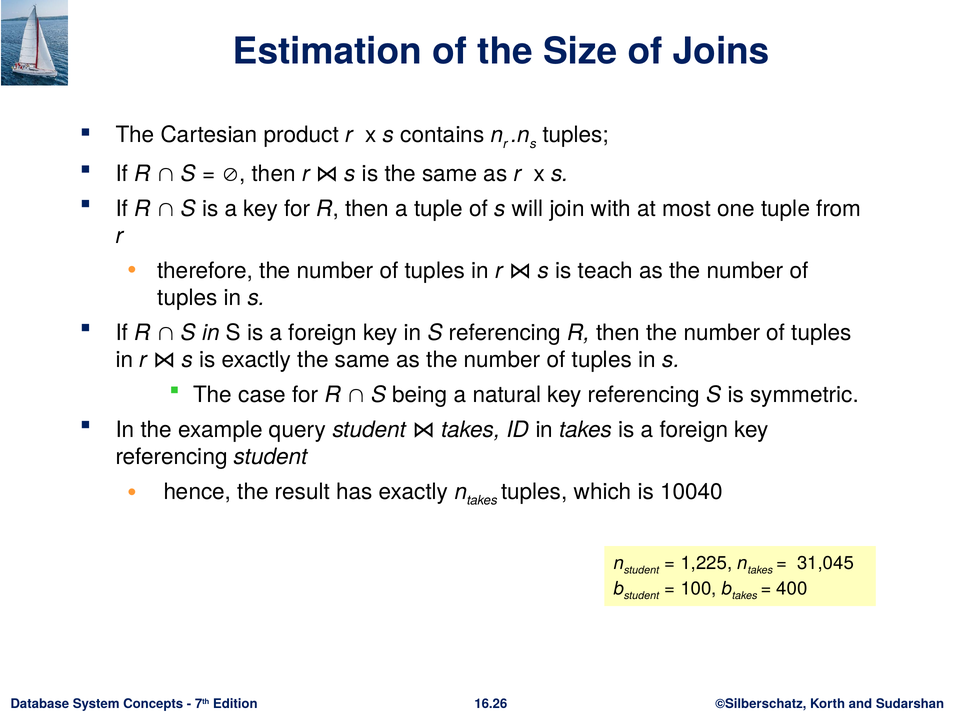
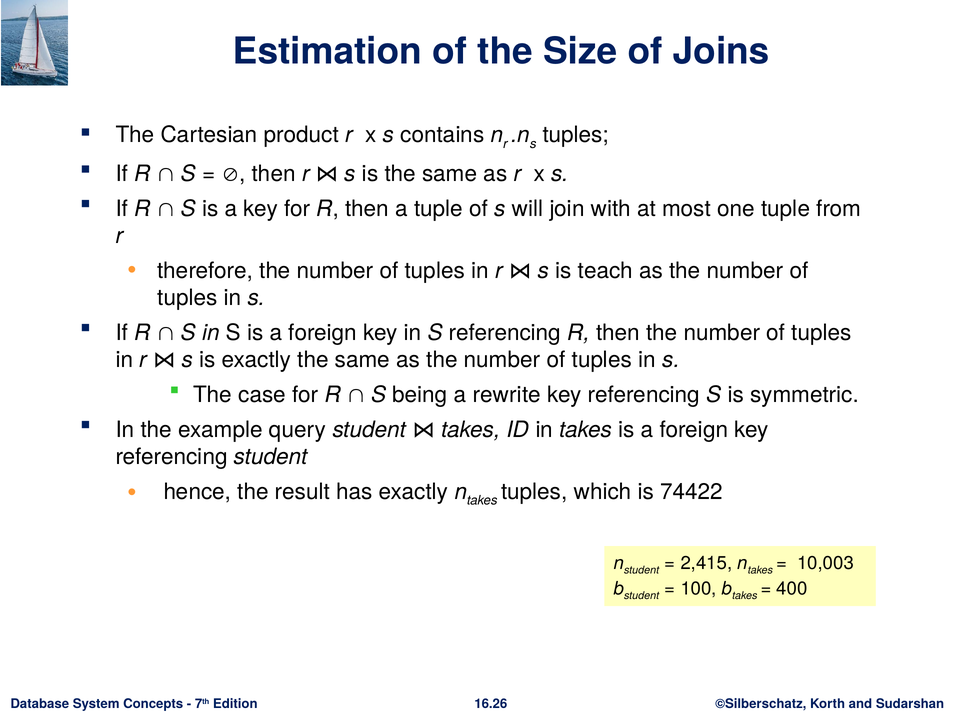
natural: natural -> rewrite
10040: 10040 -> 74422
1,225: 1,225 -> 2,415
31,045: 31,045 -> 10,003
